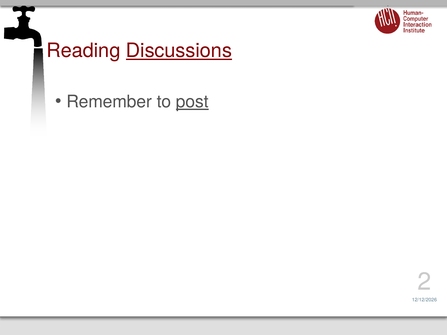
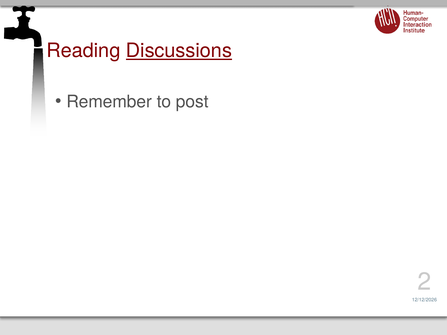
post underline: present -> none
